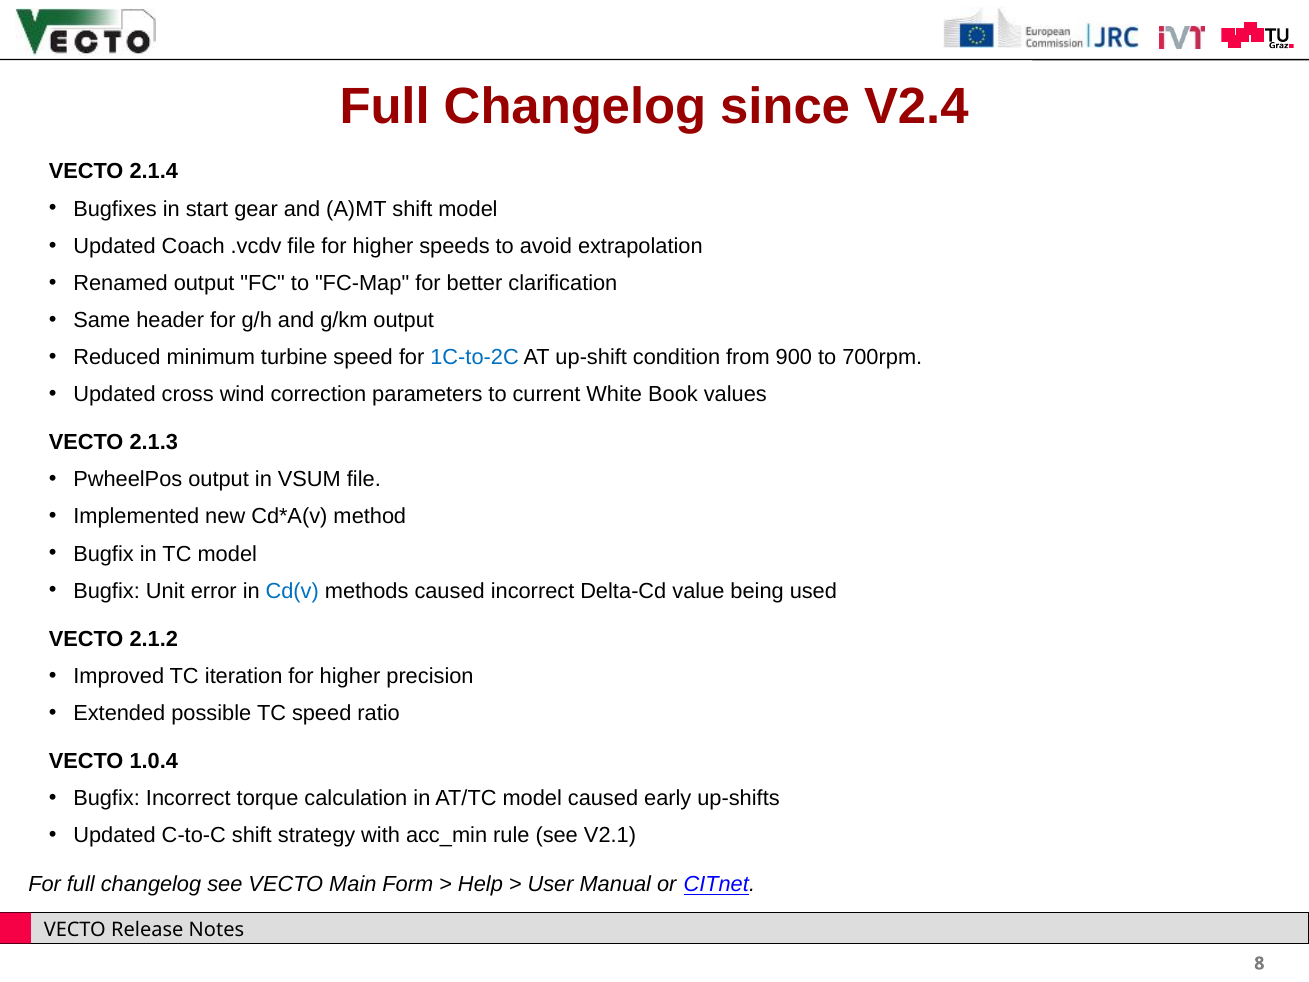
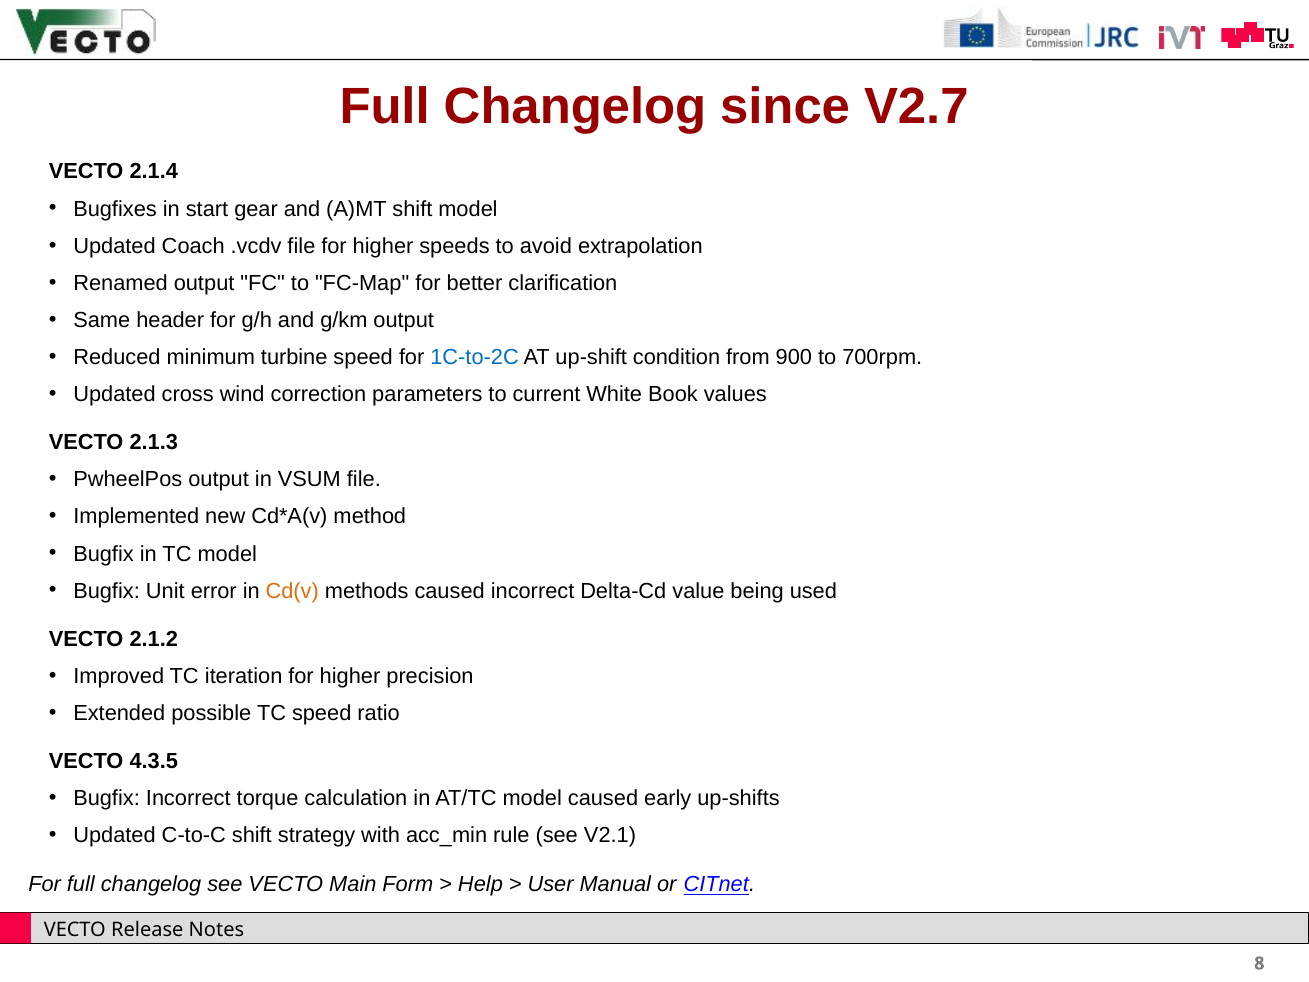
V2.4: V2.4 -> V2.7
Cd(v colour: blue -> orange
1.0.4: 1.0.4 -> 4.3.5
